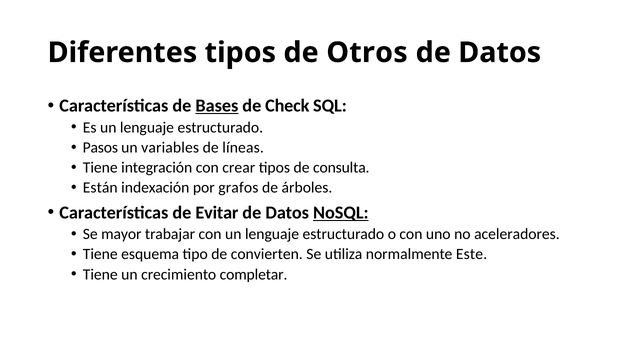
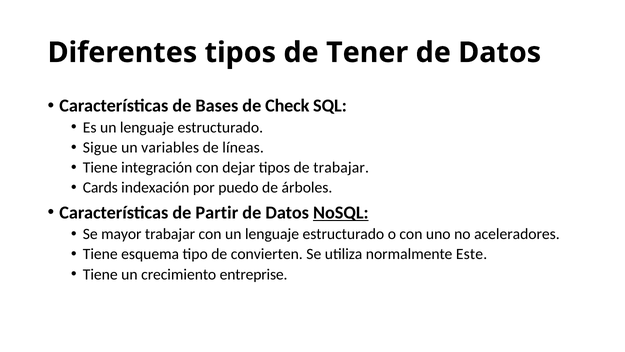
Otros: Otros -> Tener
Bases underline: present -> none
Pasos: Pasos -> Sigue
crear: crear -> dejar
de consulta: consulta -> trabajar
Están: Están -> Cards
grafos: grafos -> puedo
Evitar: Evitar -> Partir
completar: completar -> entreprise
